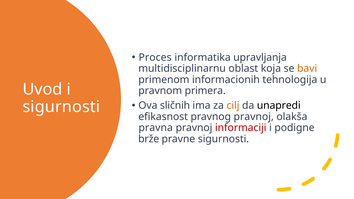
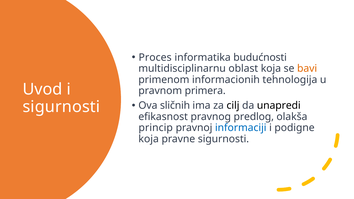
upravljanja: upravljanja -> budućnosti
cilj colour: orange -> black
pravnog pravnoj: pravnoj -> predlog
pravna: pravna -> princip
informaciji colour: red -> blue
brže at (149, 139): brže -> koja
